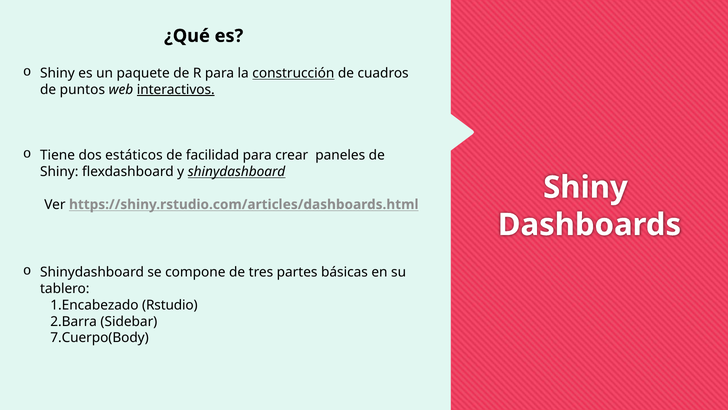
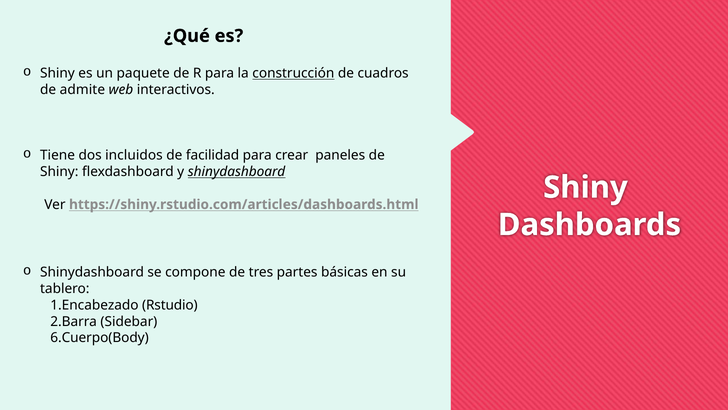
puntos: puntos -> admite
interactivos underline: present -> none
estáticos: estáticos -> incluidos
7.Cuerpo(Body: 7.Cuerpo(Body -> 6.Cuerpo(Body
